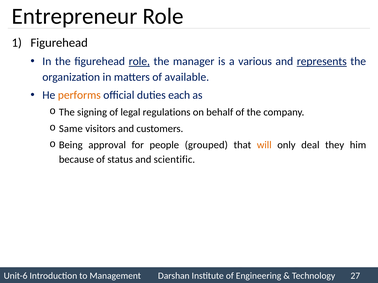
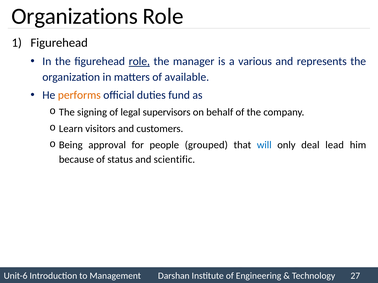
Entrepreneur: Entrepreneur -> Organizations
represents underline: present -> none
each: each -> fund
regulations: regulations -> supervisors
Same: Same -> Learn
will colour: orange -> blue
they: they -> lead
